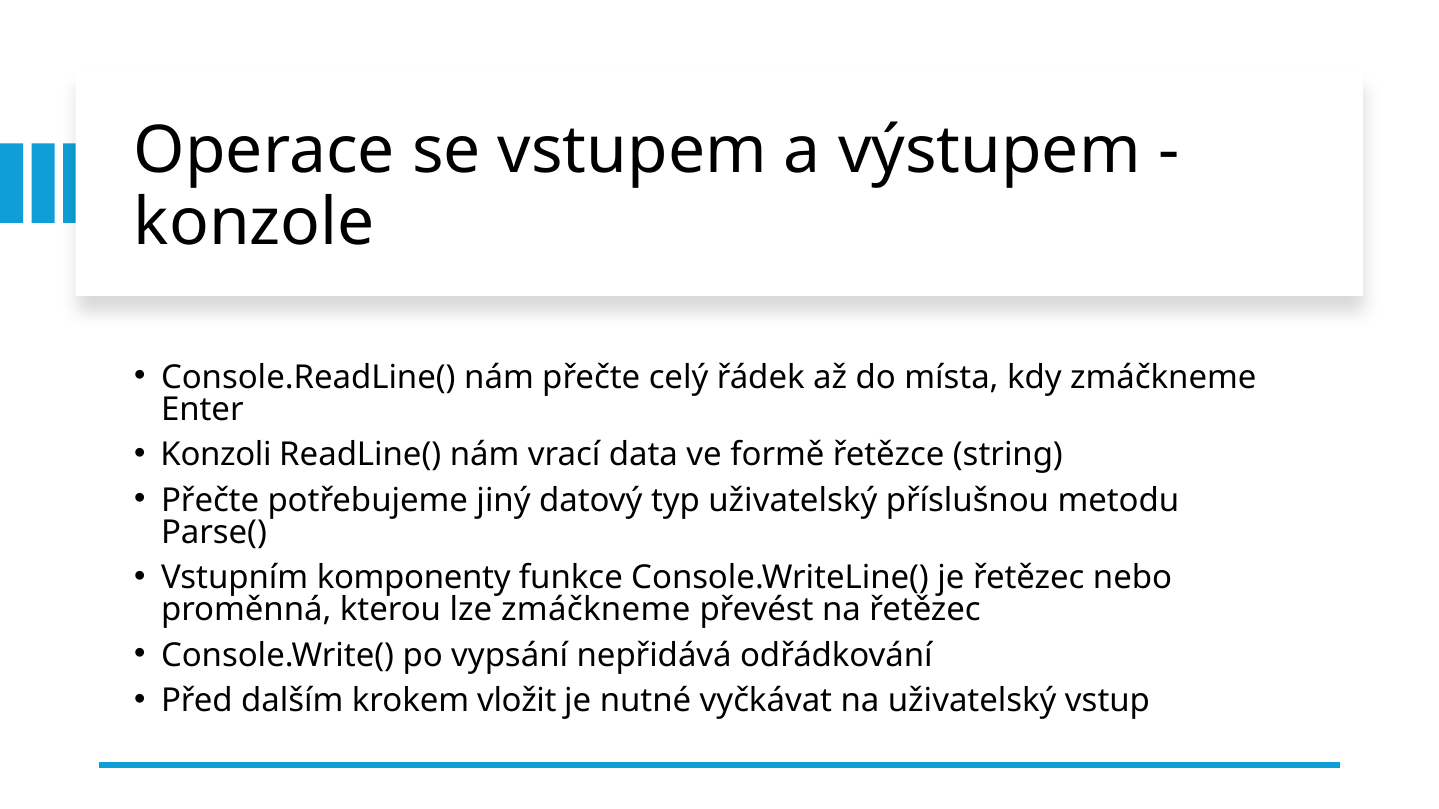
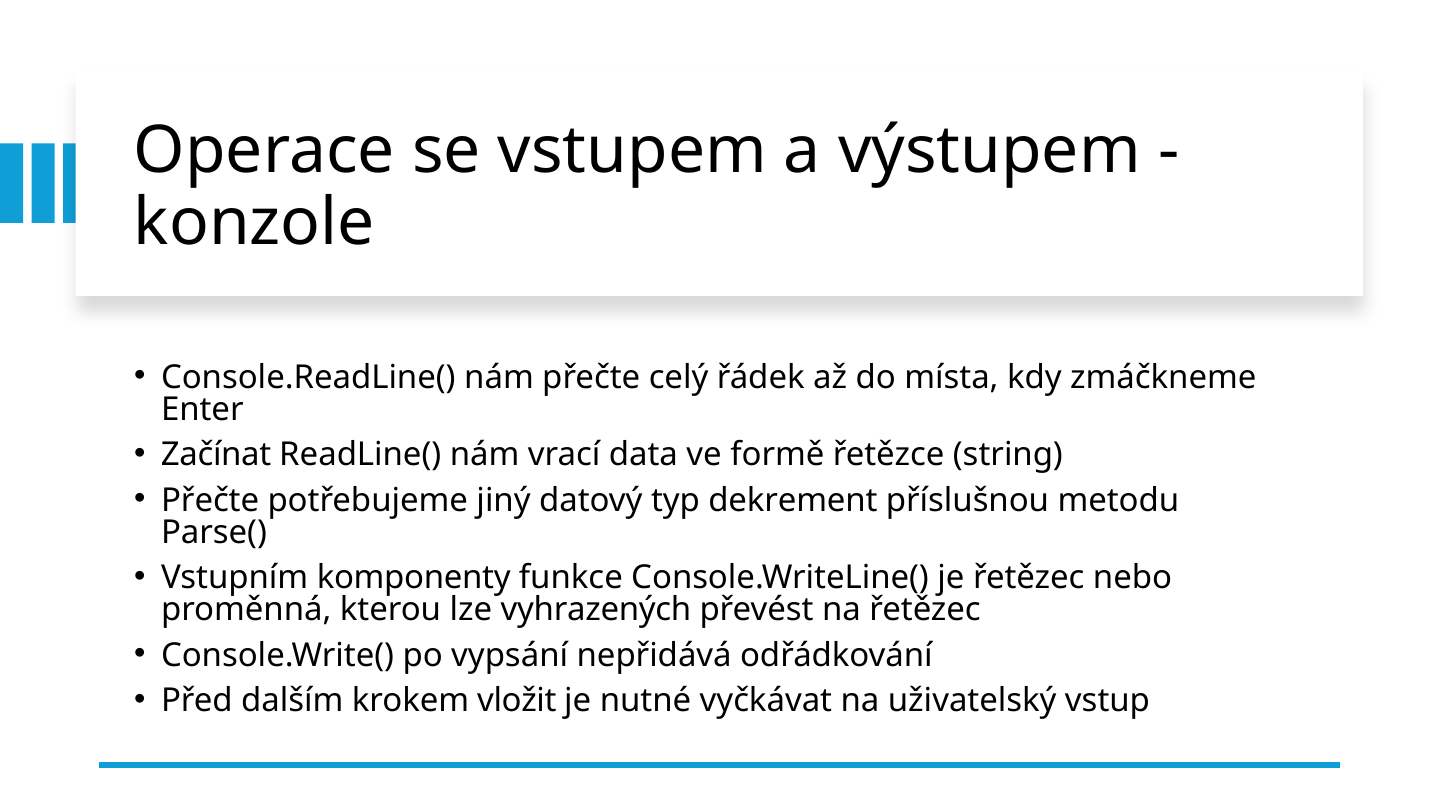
Konzoli: Konzoli -> Začínat
typ uživatelský: uživatelský -> dekrement
lze zmáčkneme: zmáčkneme -> vyhrazených
